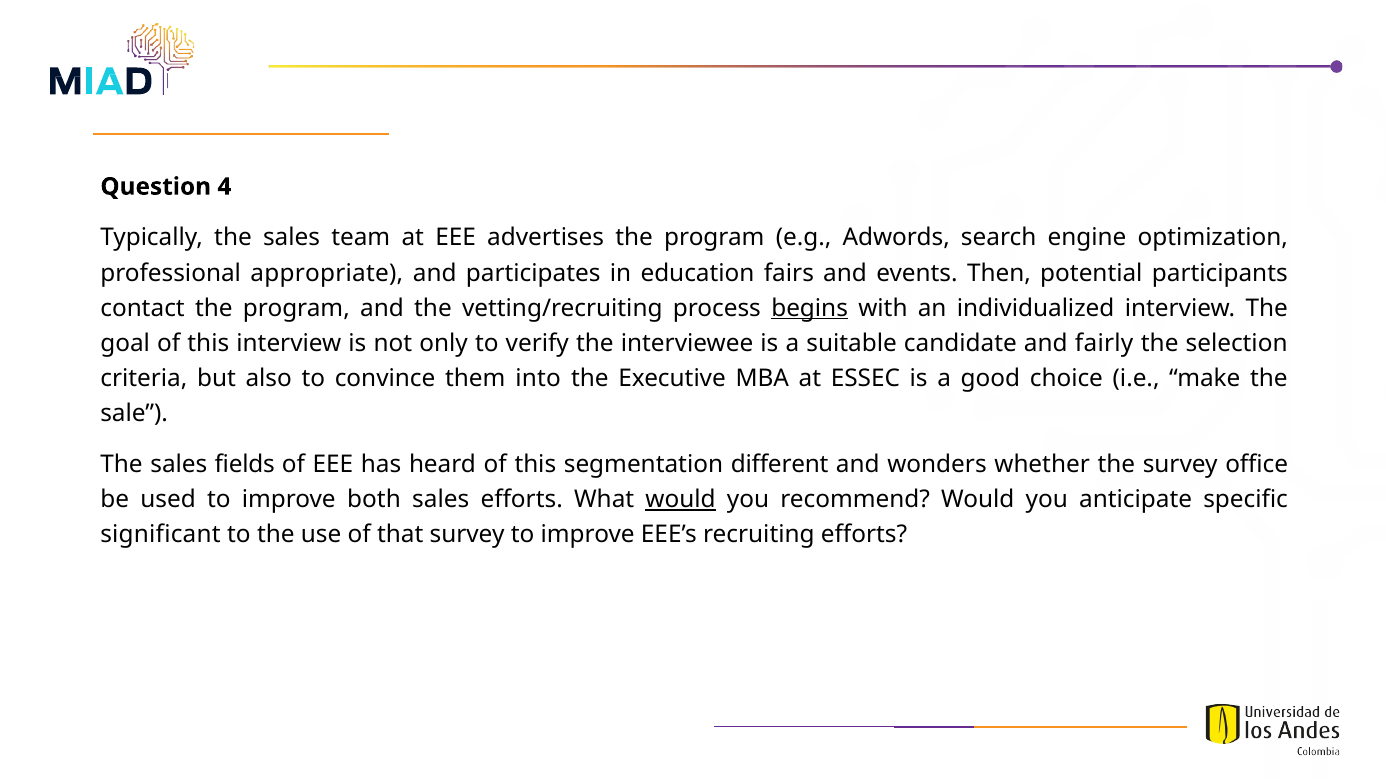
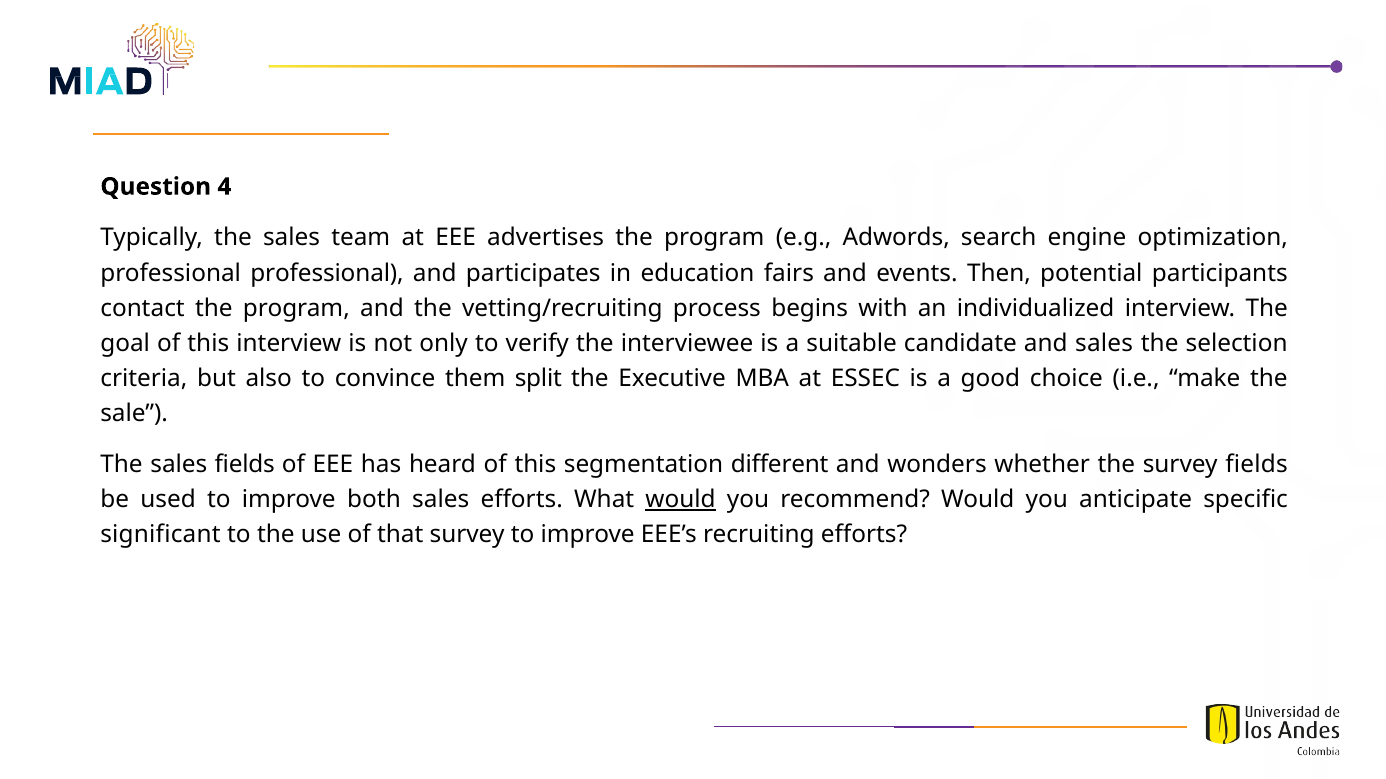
professional appropriate: appropriate -> professional
begins underline: present -> none
and fairly: fairly -> sales
into: into -> split
survey office: office -> fields
